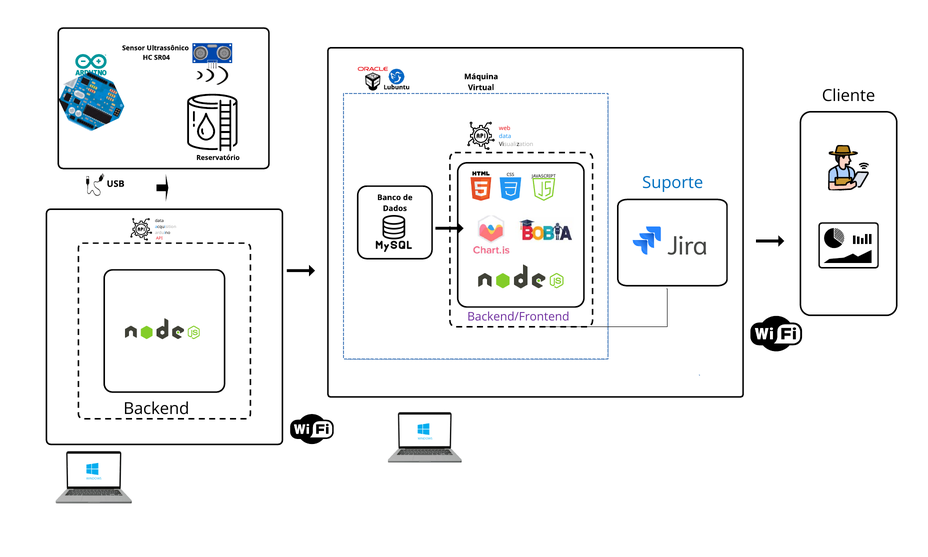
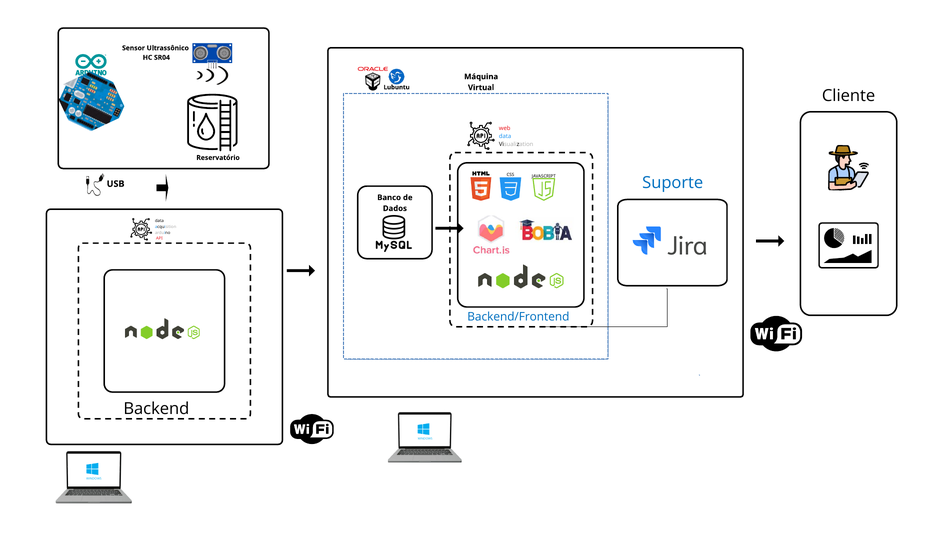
Backend/Frontend colour: purple -> blue
